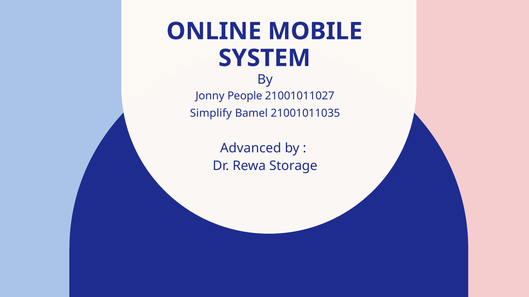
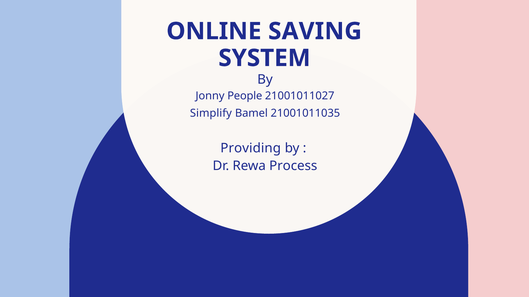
MOBILE: MOBILE -> SAVING
Advanced: Advanced -> Providing
Storage: Storage -> Process
